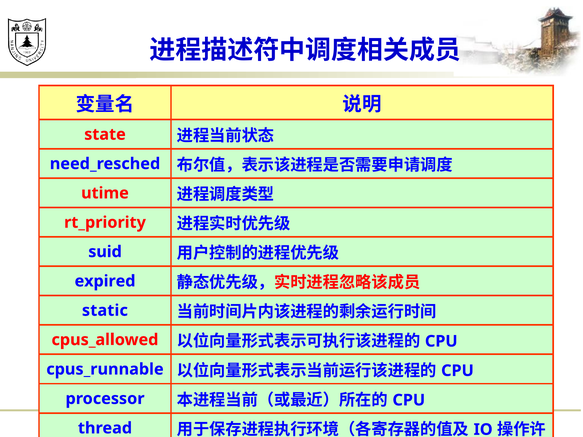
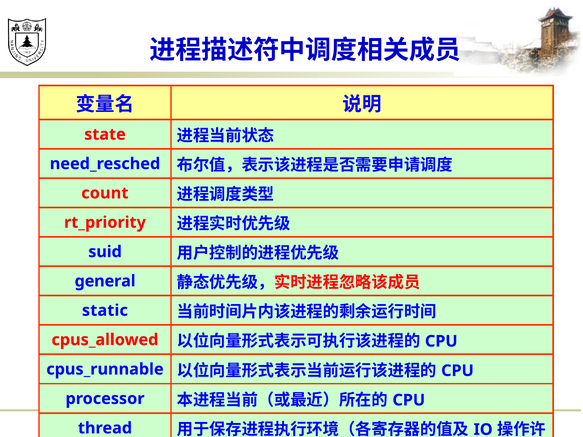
utime: utime -> count
expired: expired -> general
